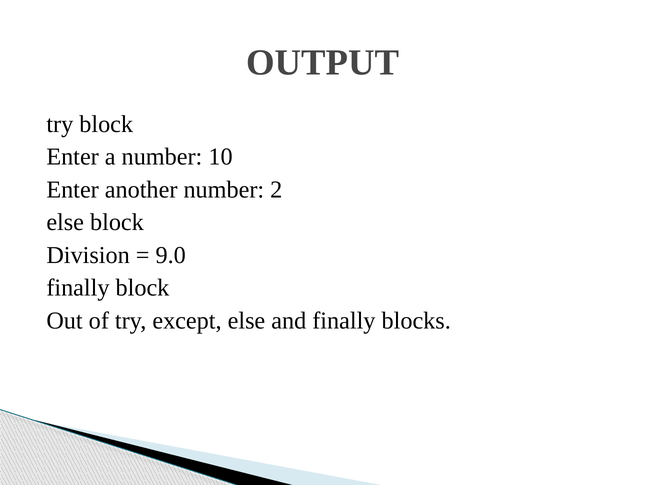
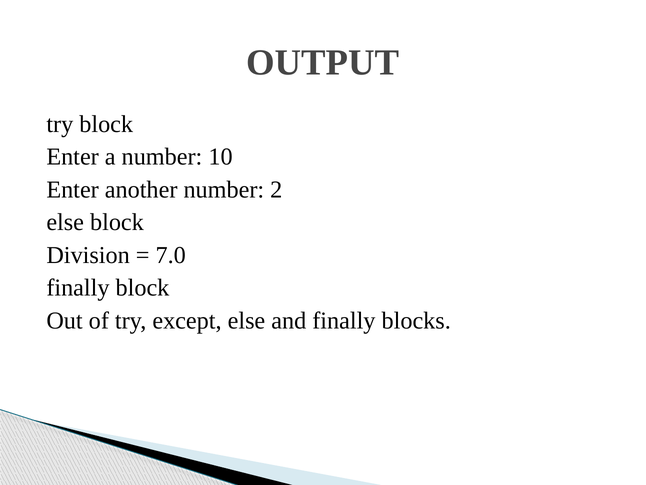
9.0: 9.0 -> 7.0
